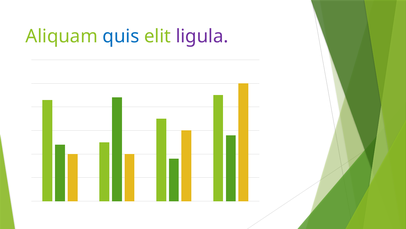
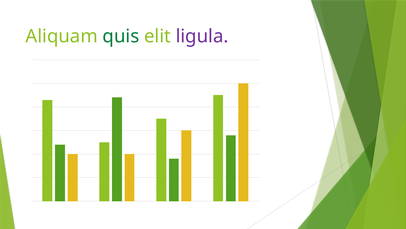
quis colour: blue -> green
